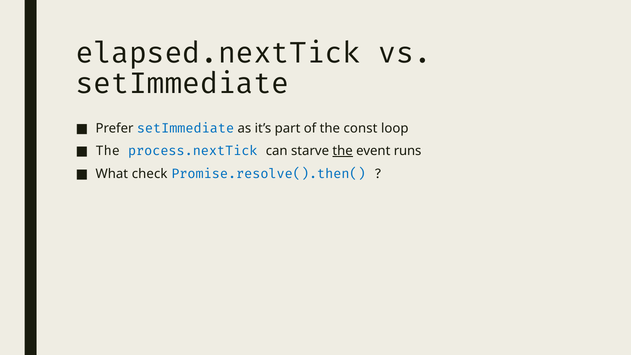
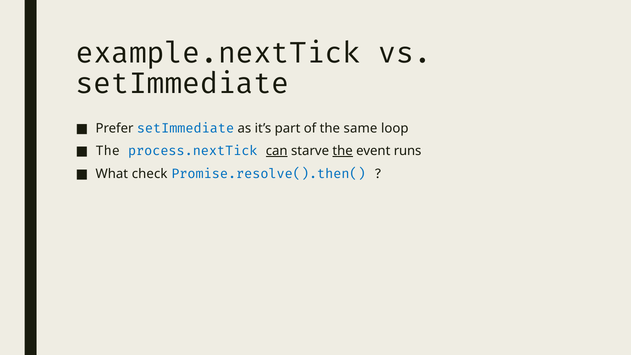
elapsed.nextTick: elapsed.nextTick -> example.nextTick
const: const -> same
can underline: none -> present
